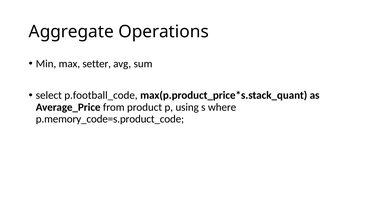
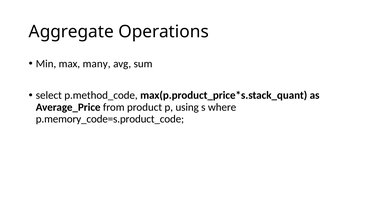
setter: setter -> many
p.football_code: p.football_code -> p.method_code
